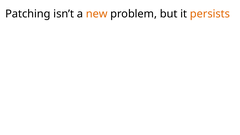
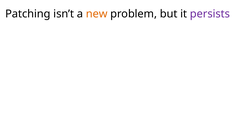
persists colour: orange -> purple
